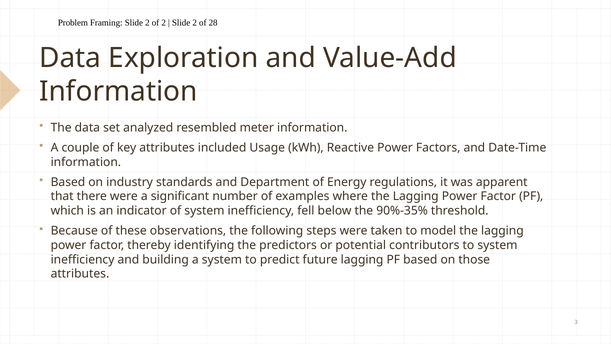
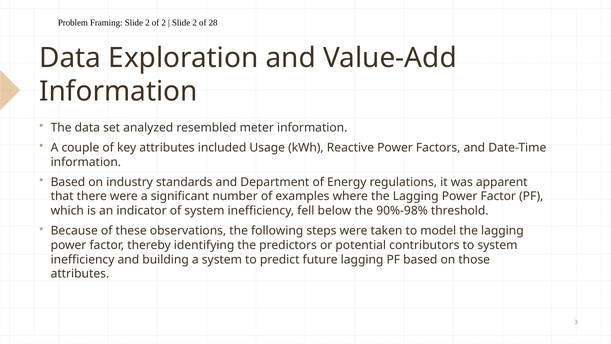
90%-35%: 90%-35% -> 90%-98%
